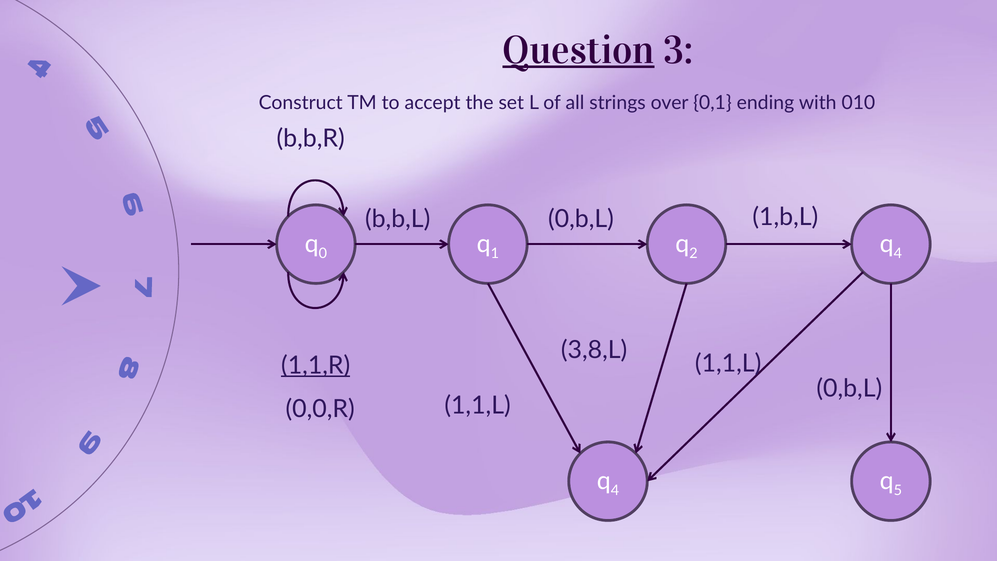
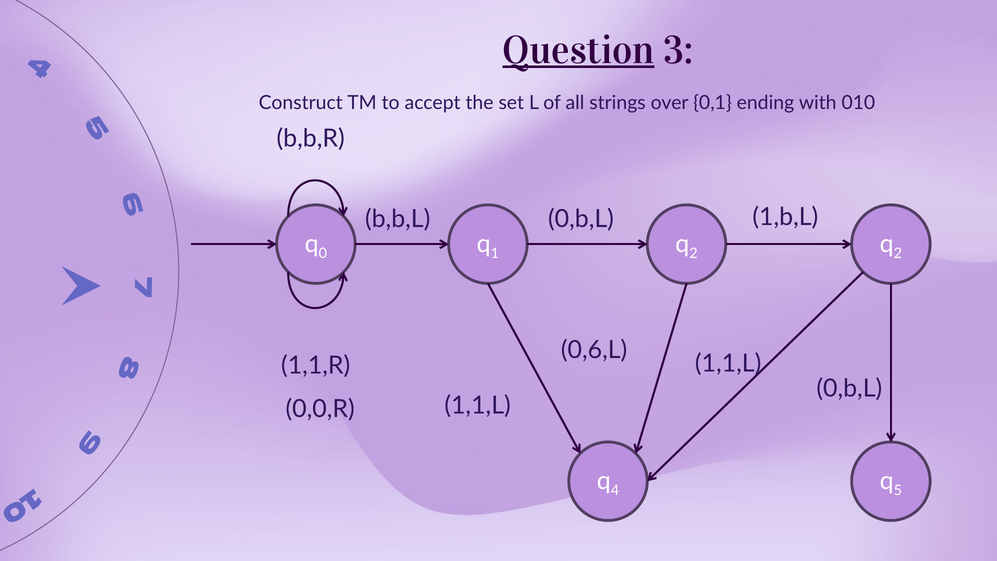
4 at (898, 253): 4 -> 2
3,8,L: 3,8,L -> 0,6,L
1,1,R underline: present -> none
